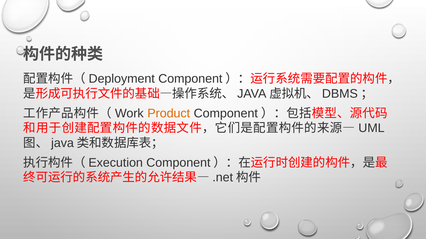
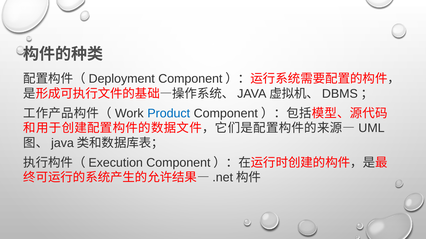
Product colour: orange -> blue
